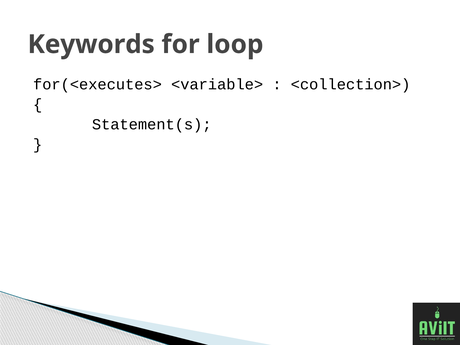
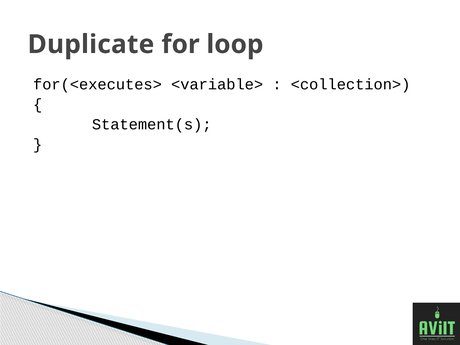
Keywords: Keywords -> Duplicate
